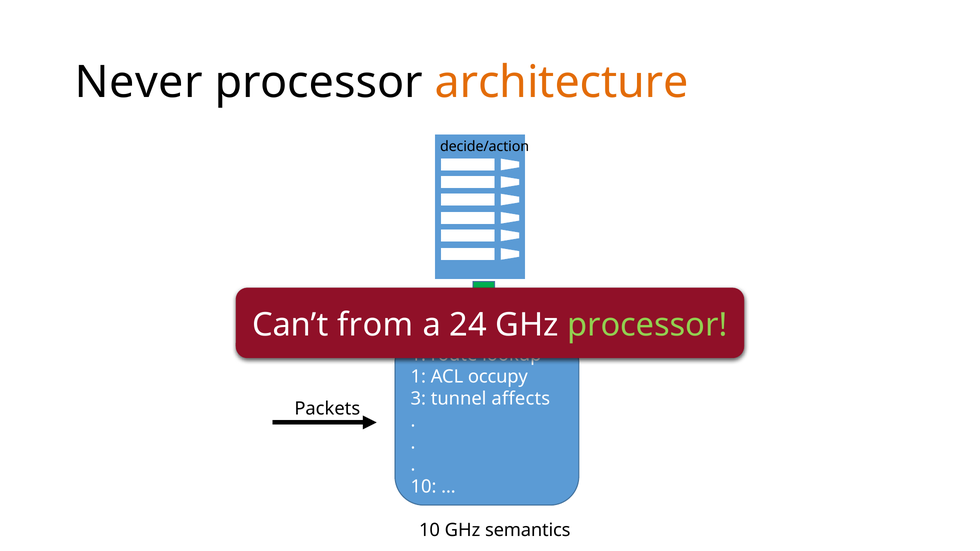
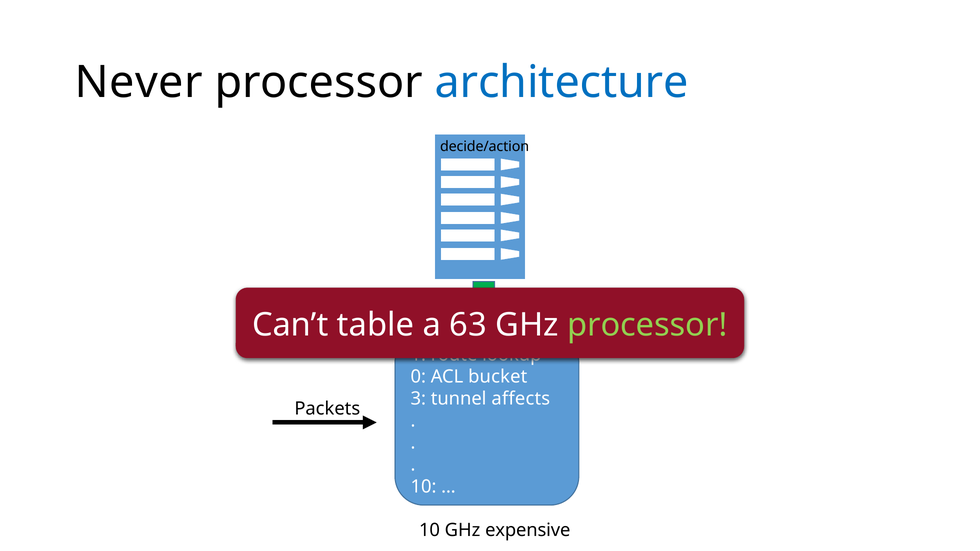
architecture colour: orange -> blue
from: from -> table
24: 24 -> 63
1 at (418, 377): 1 -> 0
occupy: occupy -> bucket
semantics: semantics -> expensive
